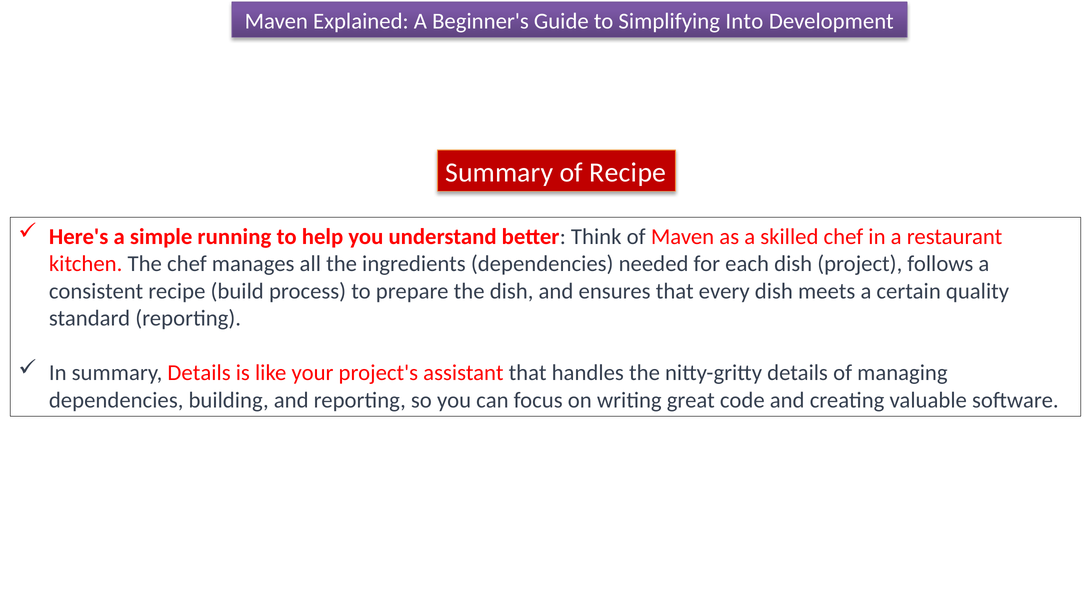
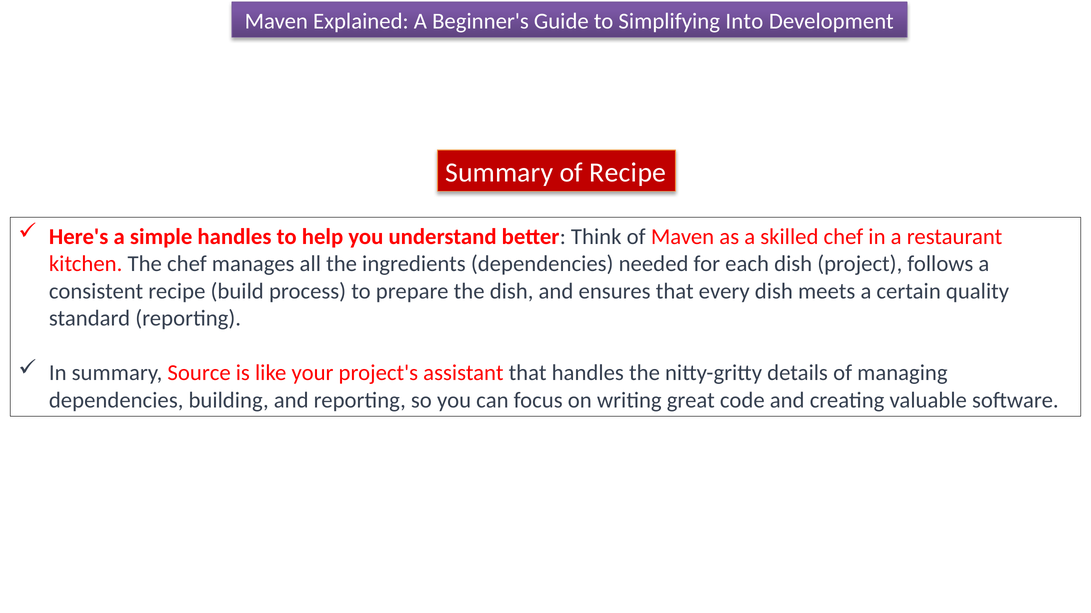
simple running: running -> handles
summary Details: Details -> Source
